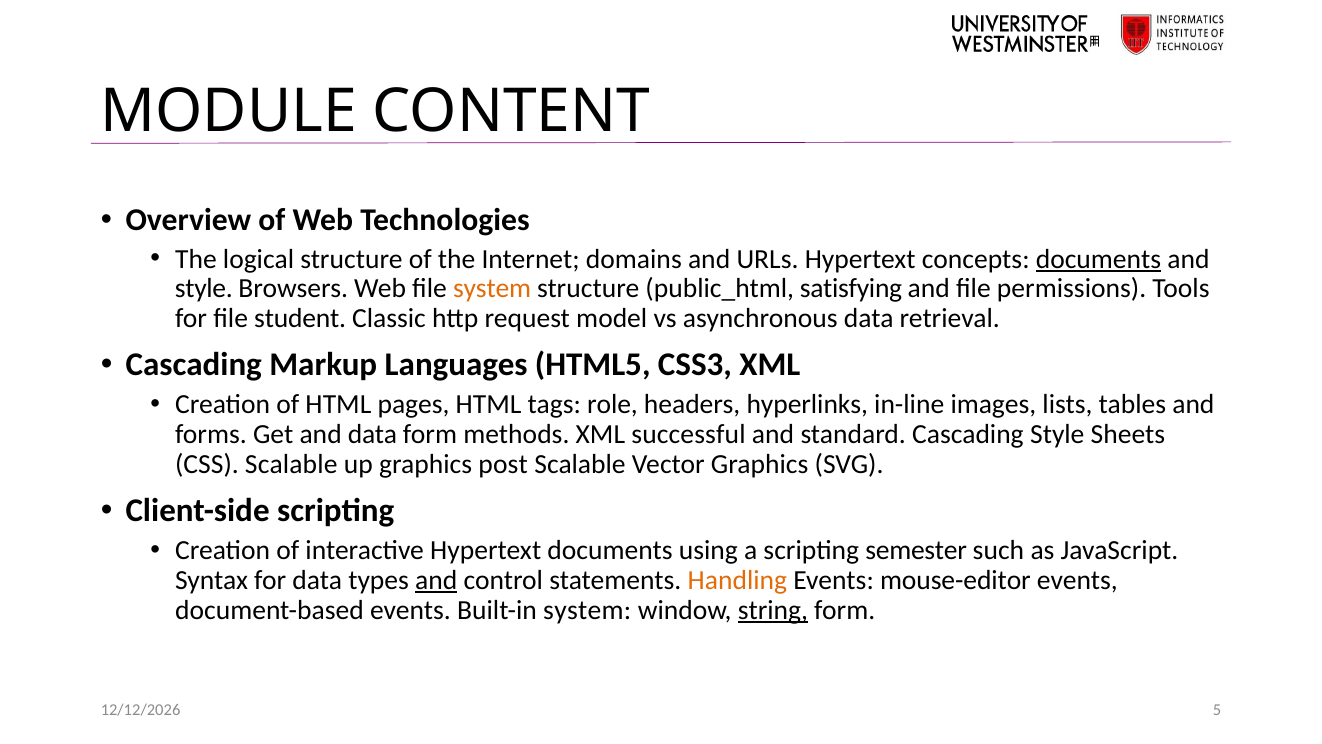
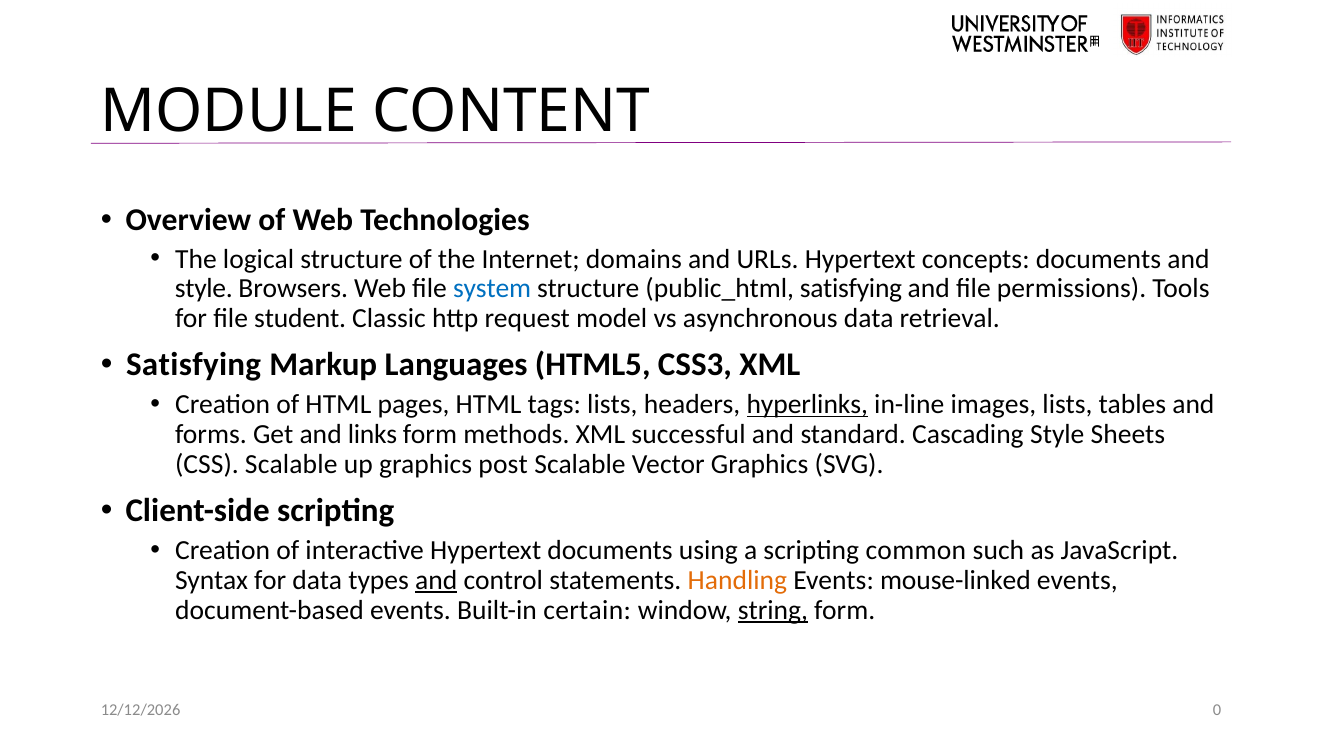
documents at (1098, 259) underline: present -> none
system at (492, 289) colour: orange -> blue
Cascading at (194, 365): Cascading -> Satisfying
tags role: role -> lists
hyperlinks underline: none -> present
and data: data -> links
semester: semester -> common
mouse-editor: mouse-editor -> mouse-linked
Built-in system: system -> certain
5: 5 -> 0
